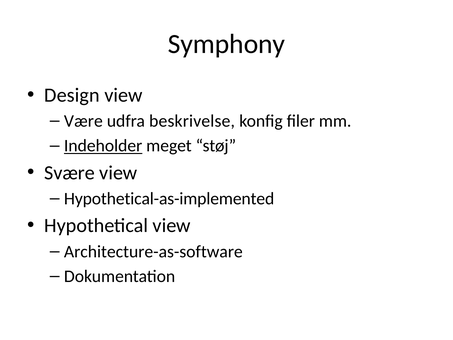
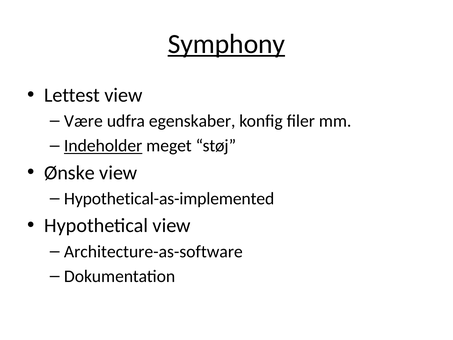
Symphony underline: none -> present
Design: Design -> Lettest
beskrivelse: beskrivelse -> egenskaber
Svære: Svære -> Ønske
